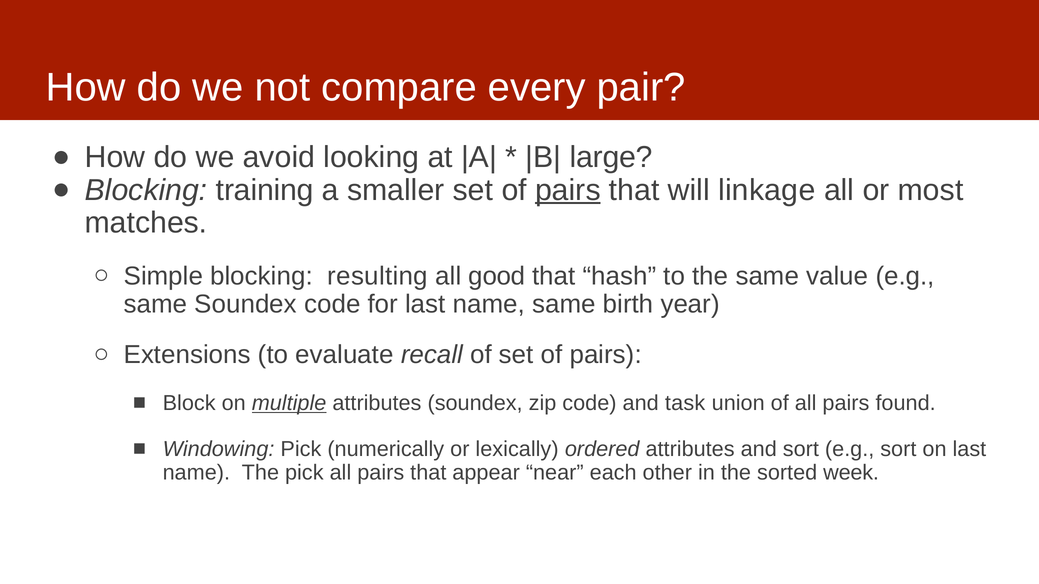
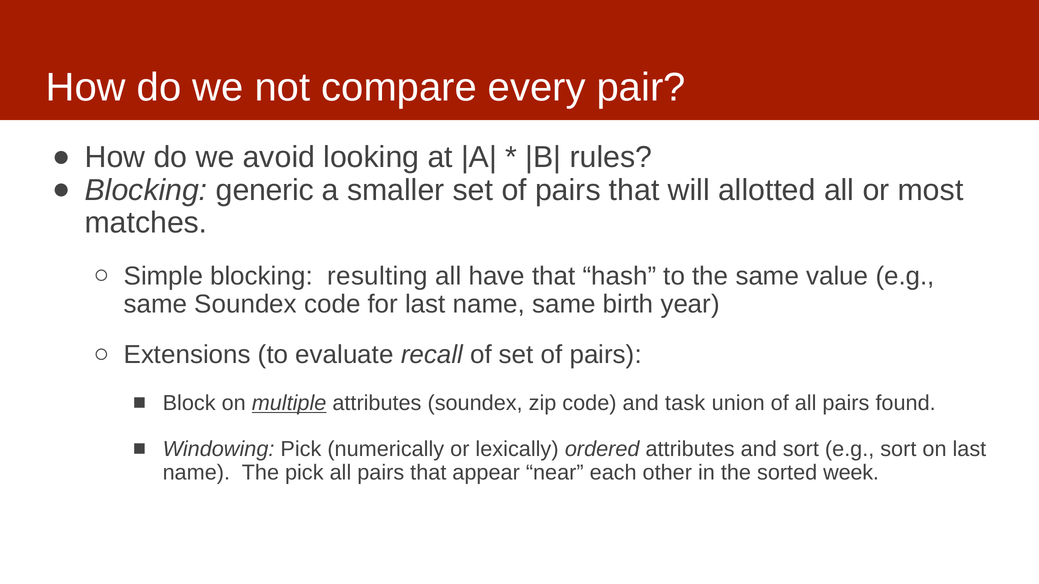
large: large -> rules
training: training -> generic
pairs at (568, 190) underline: present -> none
linkage: linkage -> allotted
good: good -> have
